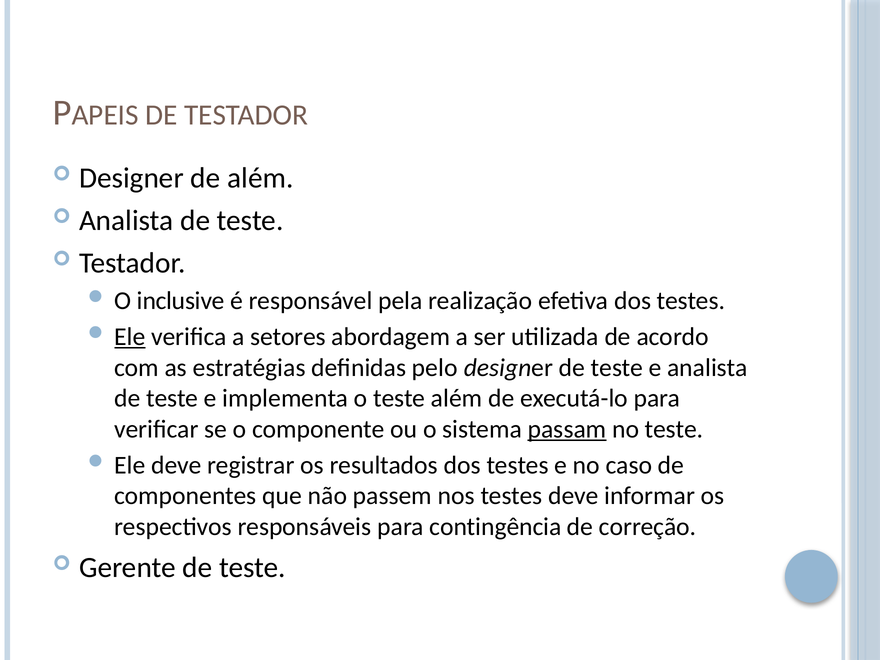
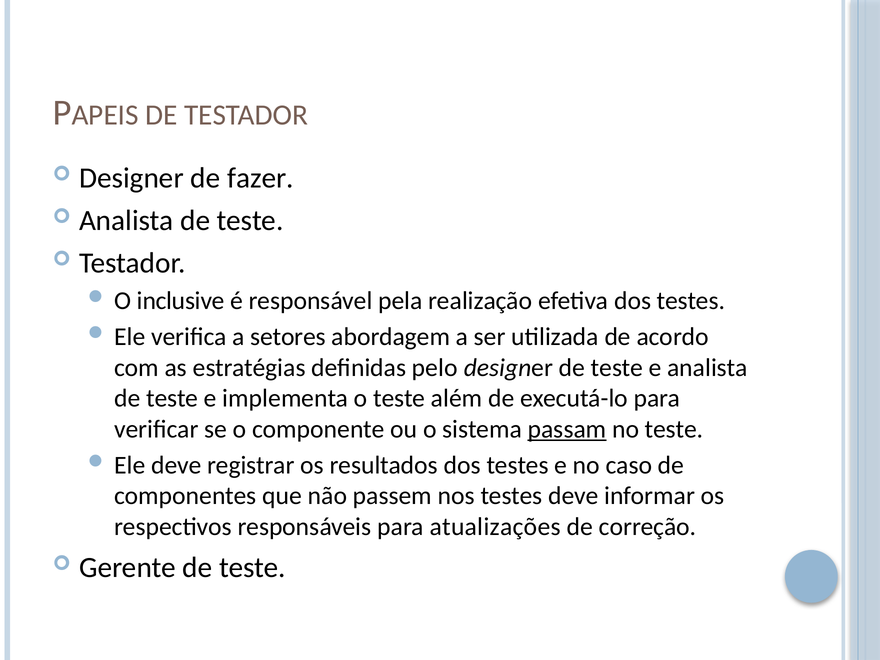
de além: além -> fazer
Ele at (130, 337) underline: present -> none
contingência: contingência -> atualizações
